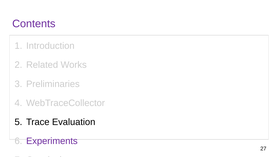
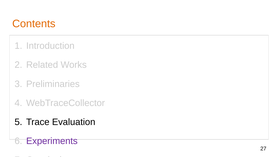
Contents colour: purple -> orange
